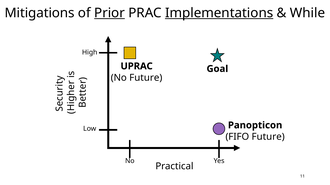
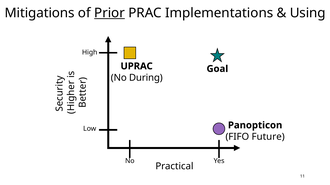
Implementations underline: present -> none
While: While -> Using
No Future: Future -> During
